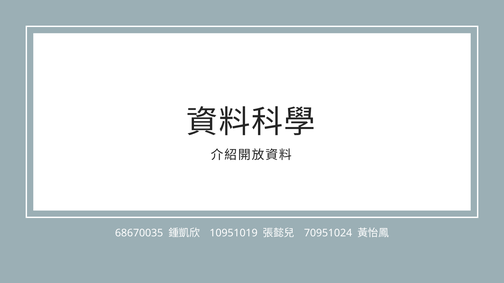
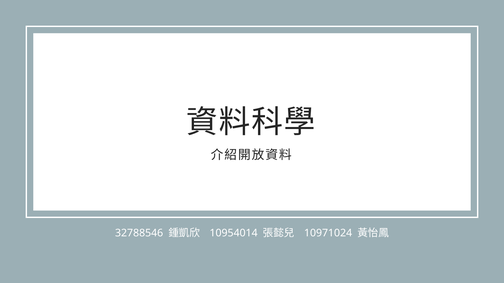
68670035: 68670035 -> 32788546
10951019: 10951019 -> 10954014
70951024: 70951024 -> 10971024
